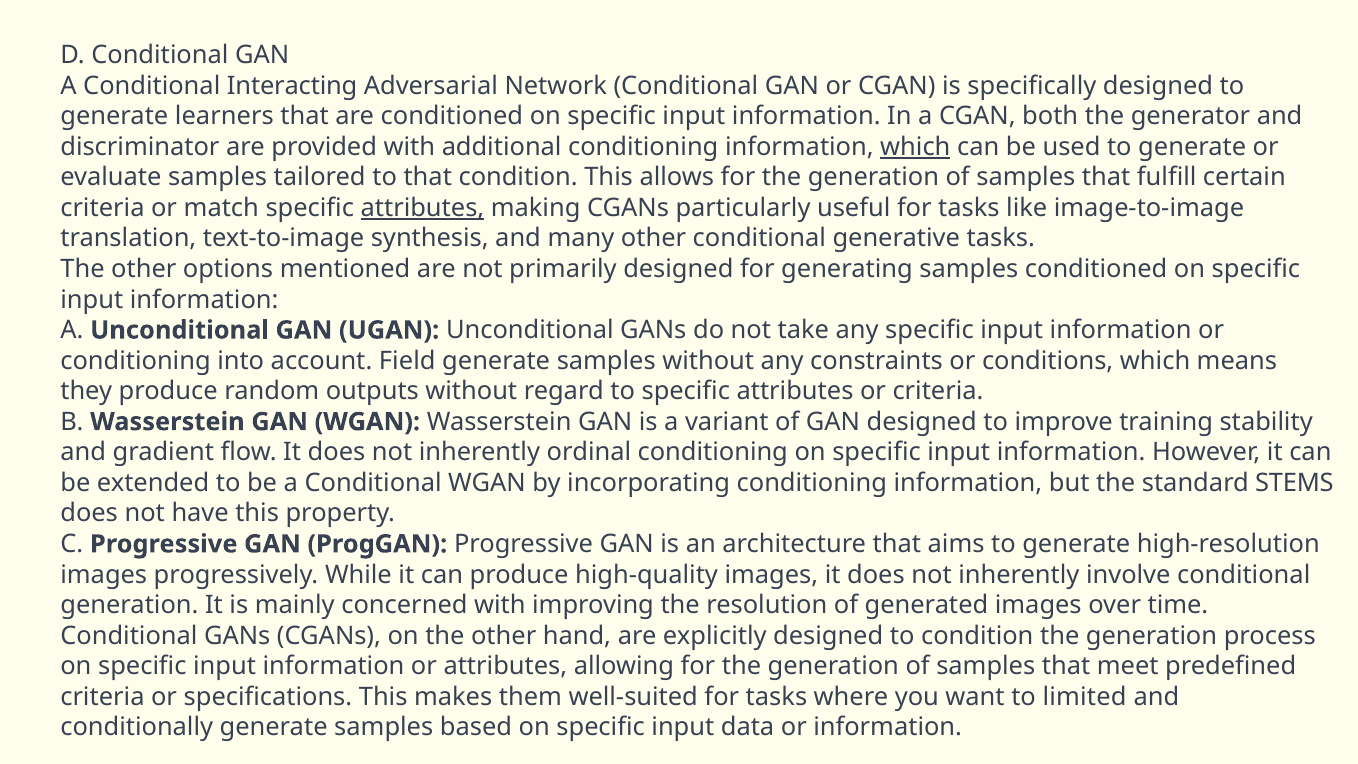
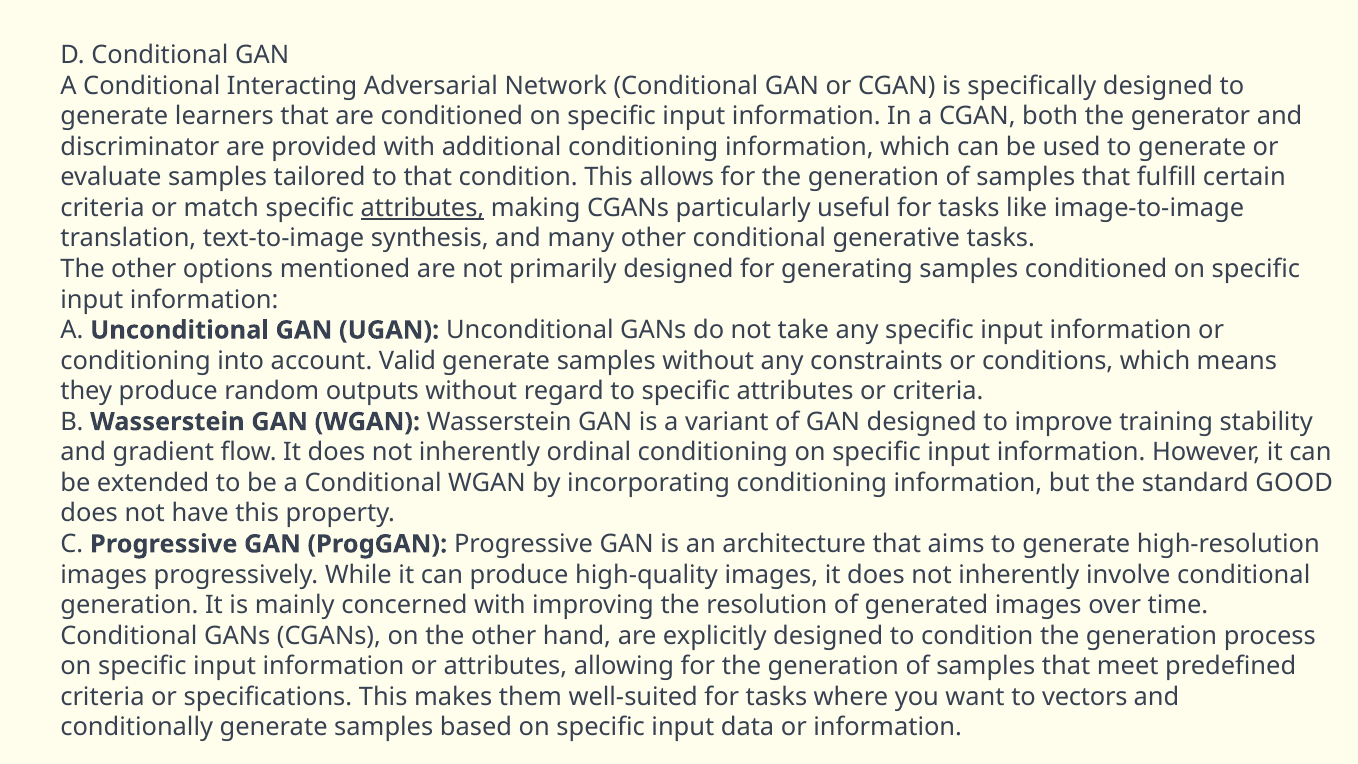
which at (915, 147) underline: present -> none
Field: Field -> Valid
STEMS: STEMS -> GOOD
limited: limited -> vectors
